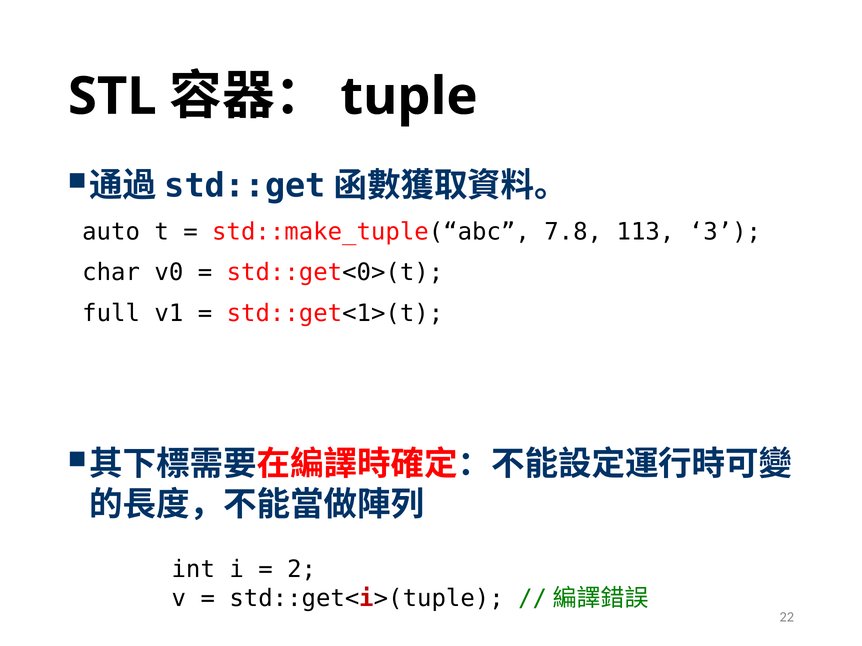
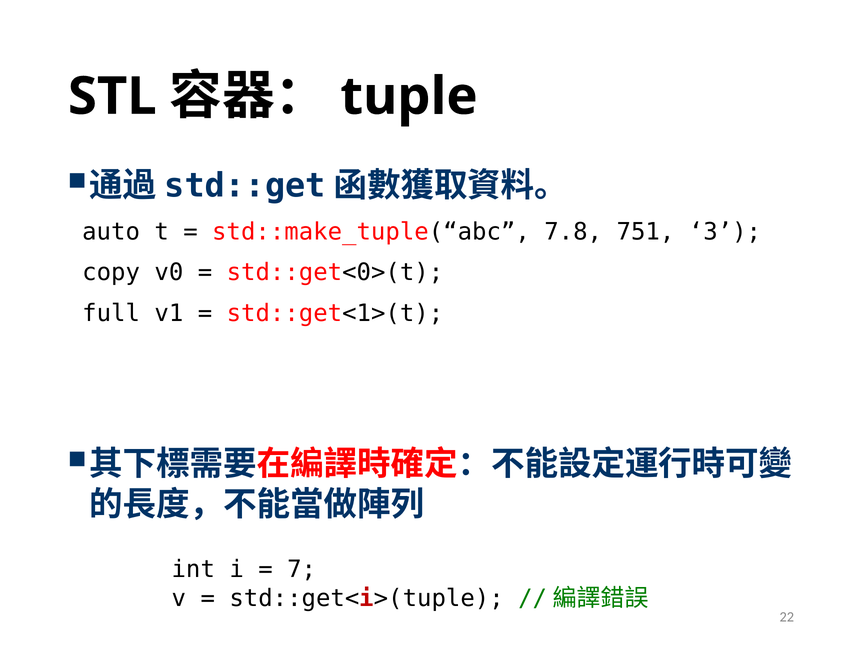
113: 113 -> 751
char: char -> copy
2: 2 -> 7
